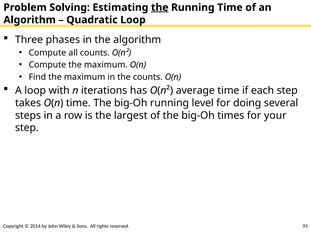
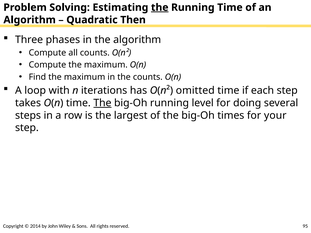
Quadratic Loop: Loop -> Then
average: average -> omitted
The at (102, 103) underline: none -> present
